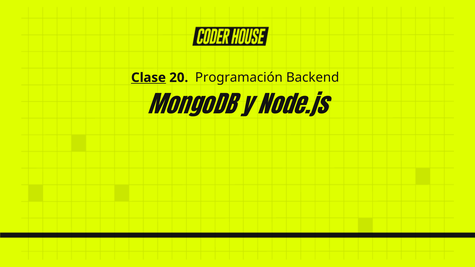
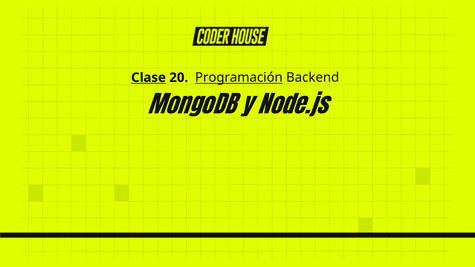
Programación underline: none -> present
